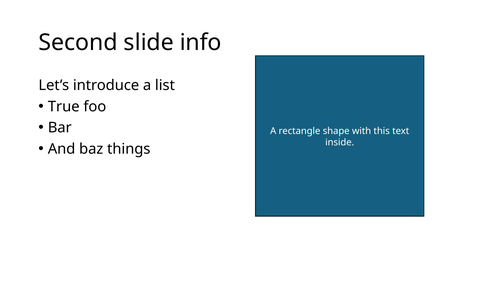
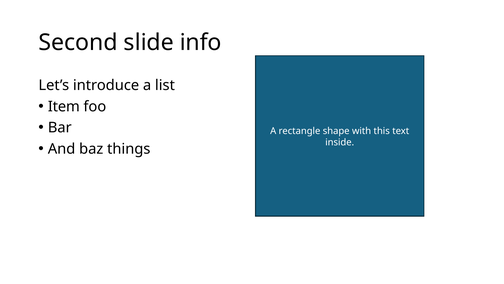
True: True -> Item
